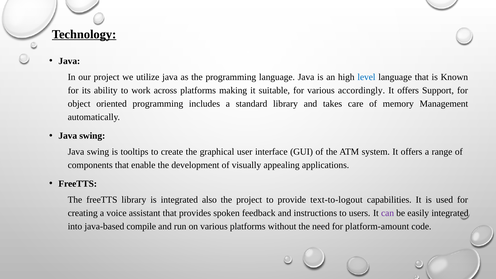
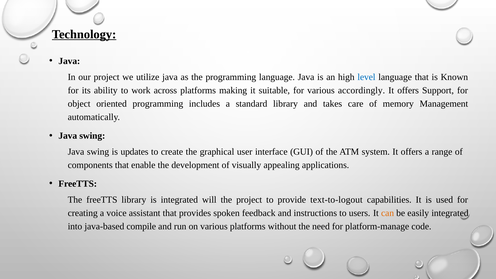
tooltips: tooltips -> updates
also: also -> will
can colour: purple -> orange
platform-amount: platform-amount -> platform-manage
